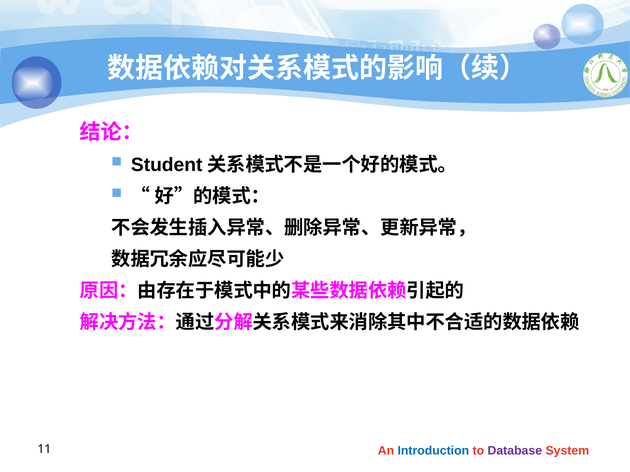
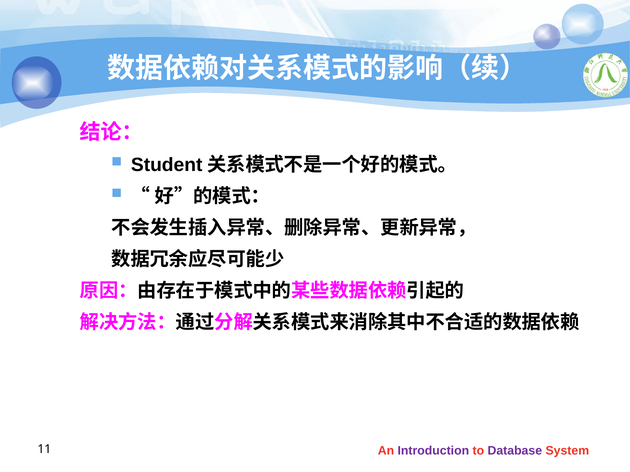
Introduction colour: blue -> purple
